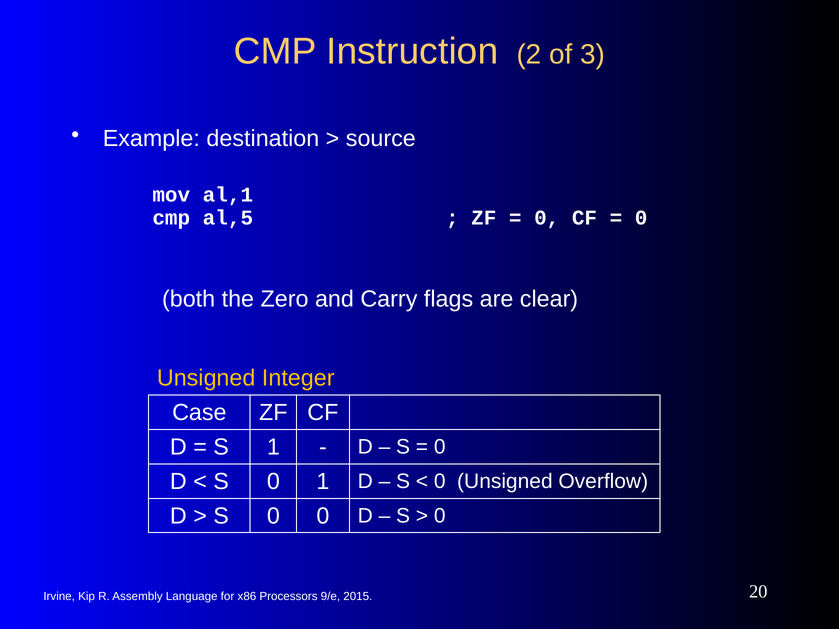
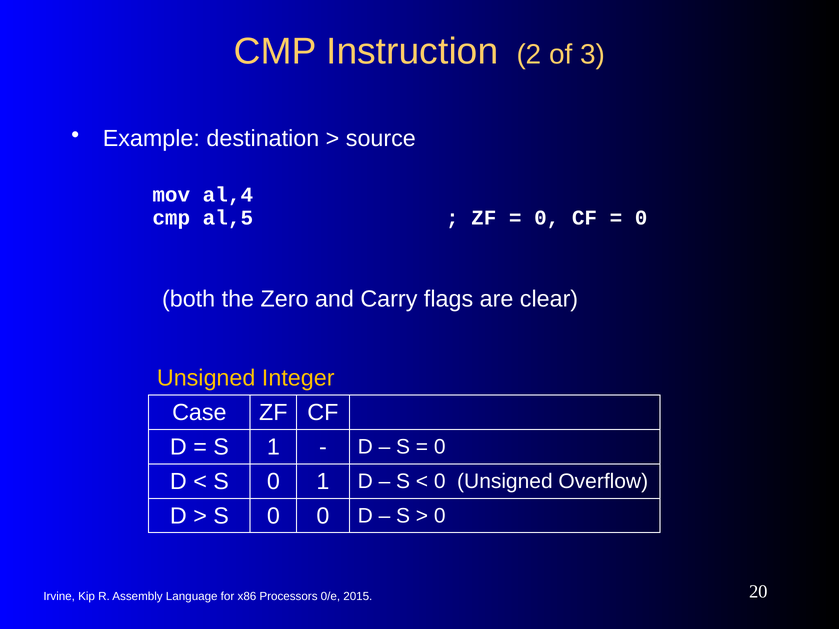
al,1: al,1 -> al,4
9/e: 9/e -> 0/e
